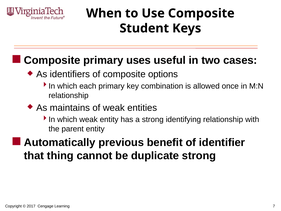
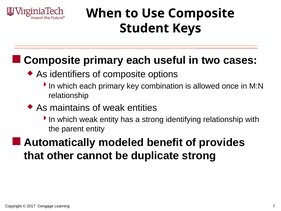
primary uses: uses -> each
previous: previous -> modeled
identifier: identifier -> provides
thing: thing -> other
